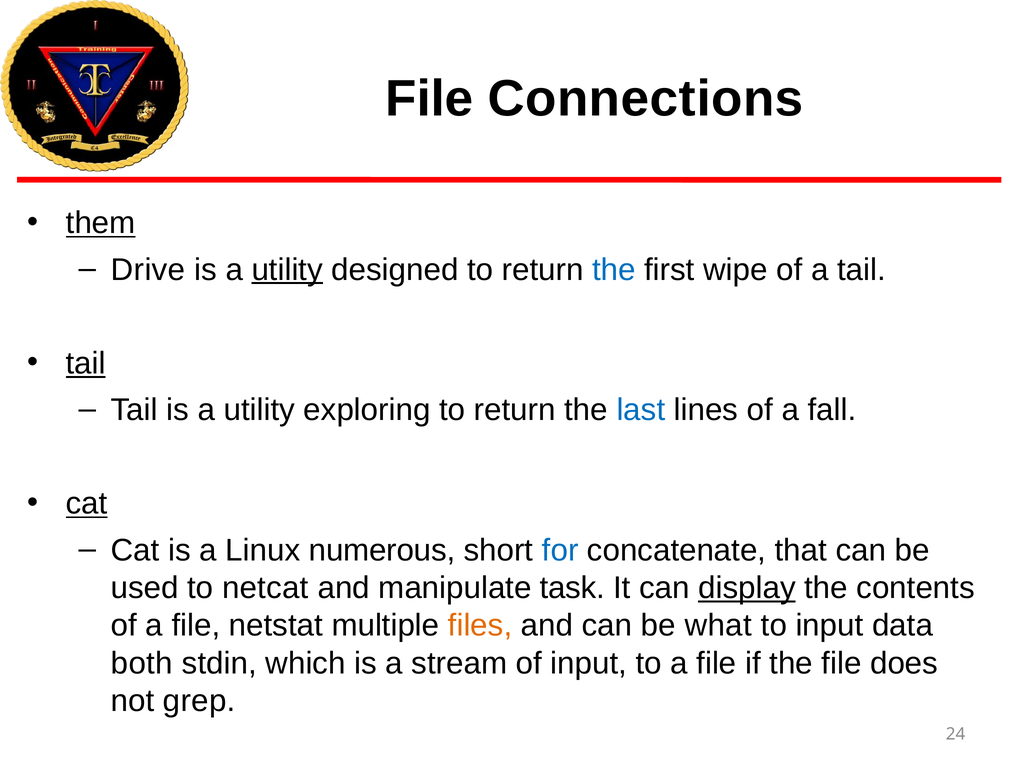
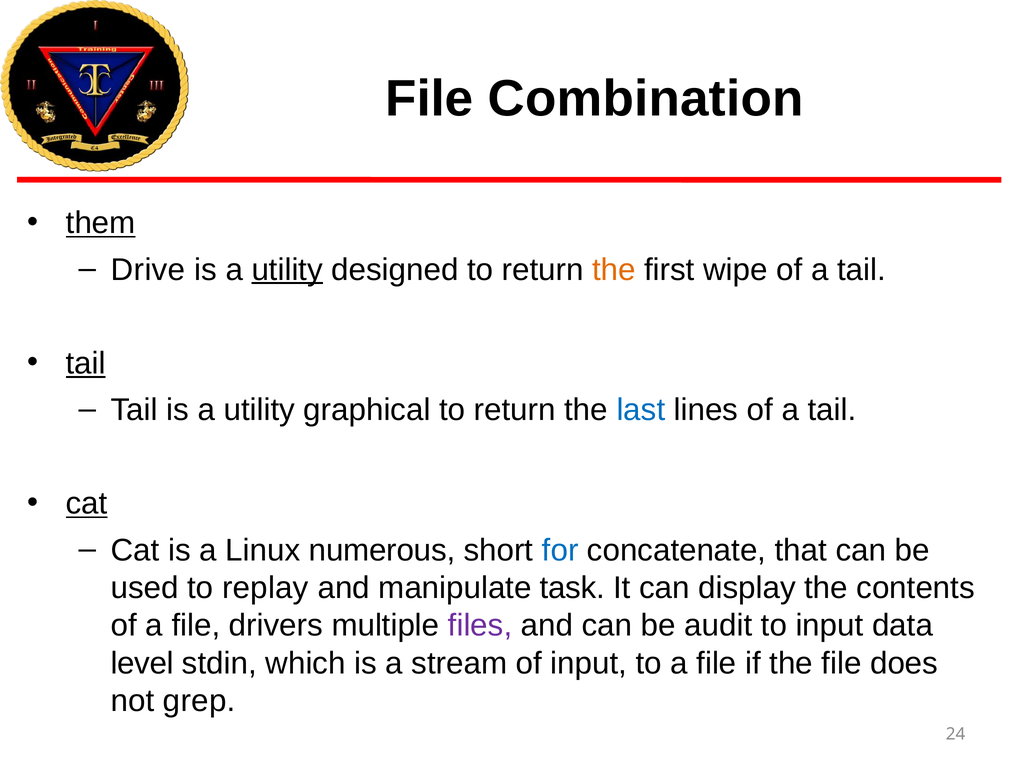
Connections: Connections -> Combination
the at (614, 270) colour: blue -> orange
exploring: exploring -> graphical
lines of a fall: fall -> tail
netcat: netcat -> replay
display underline: present -> none
netstat: netstat -> drivers
files colour: orange -> purple
what: what -> audit
both: both -> level
